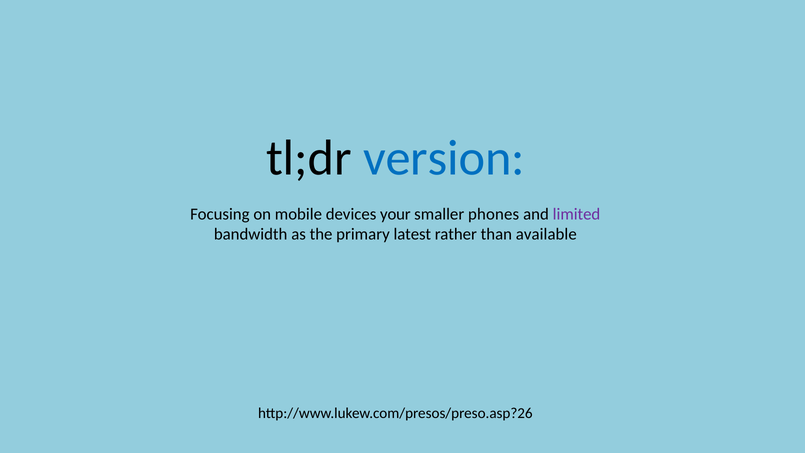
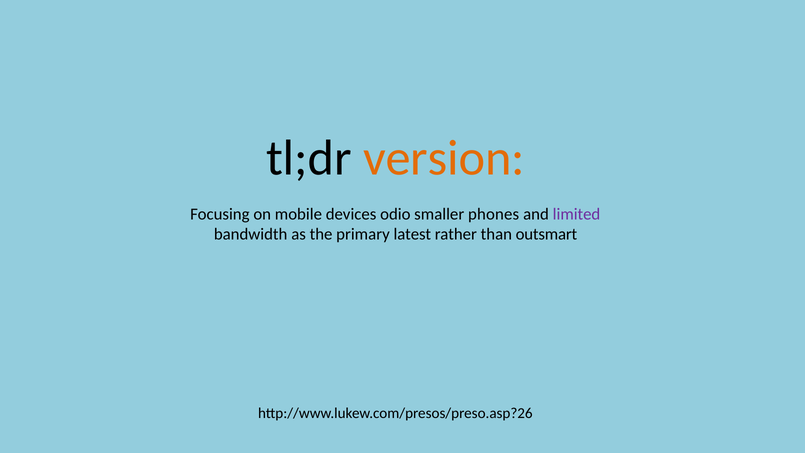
version colour: blue -> orange
your: your -> odio
available: available -> outsmart
